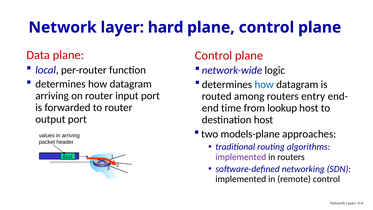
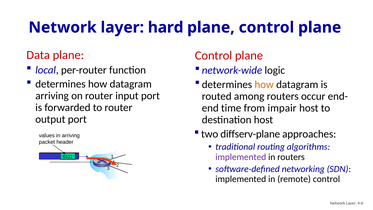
how at (264, 84) colour: blue -> orange
entry: entry -> occur
lookup: lookup -> impair
models-plane: models-plane -> diffserv-plane
